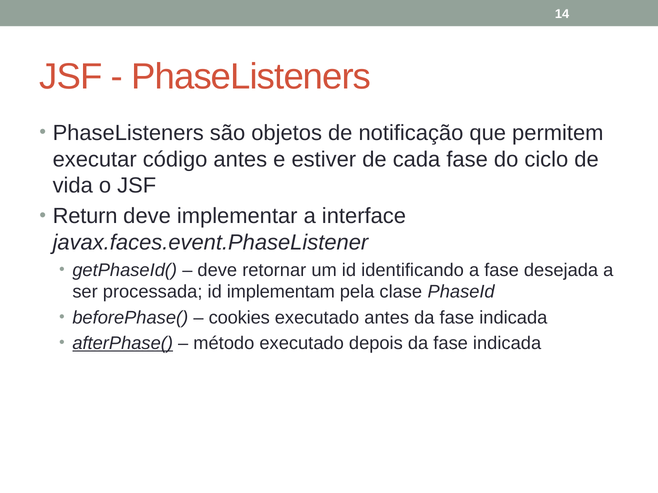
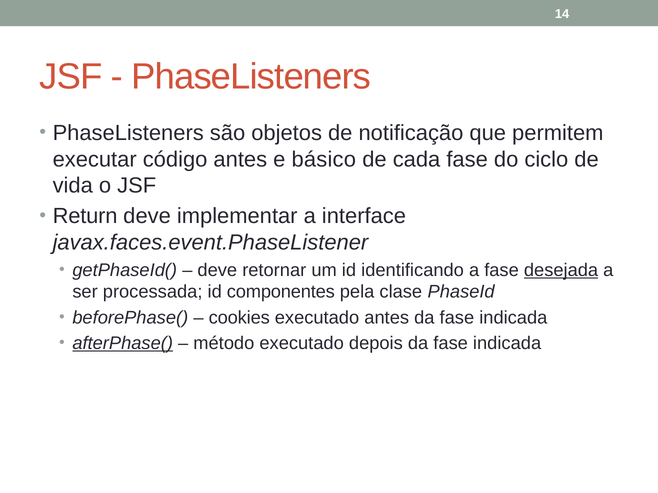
estiver: estiver -> básico
desejada underline: none -> present
implementam: implementam -> componentes
